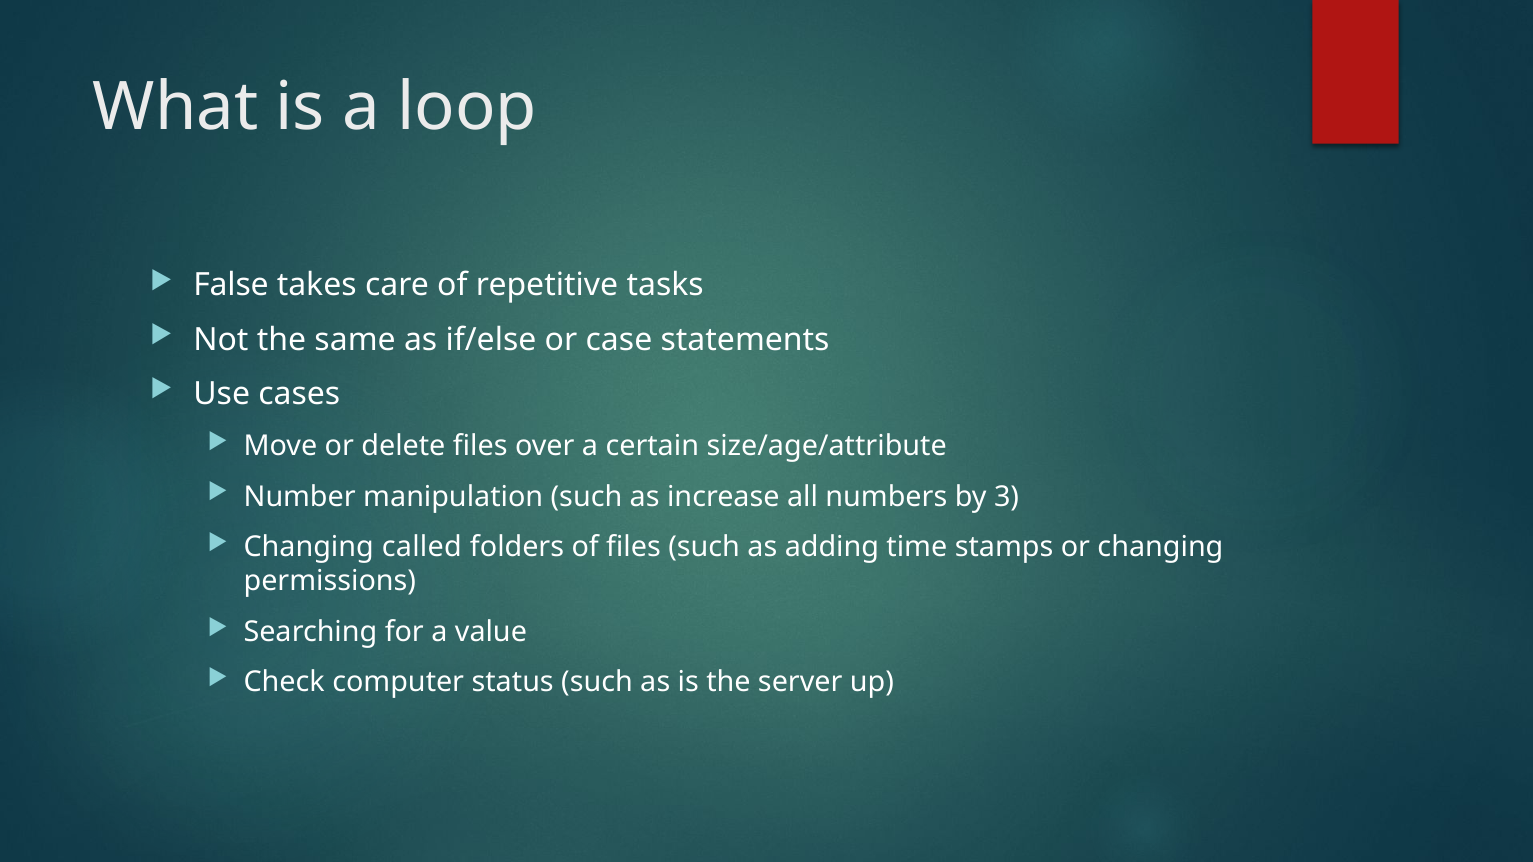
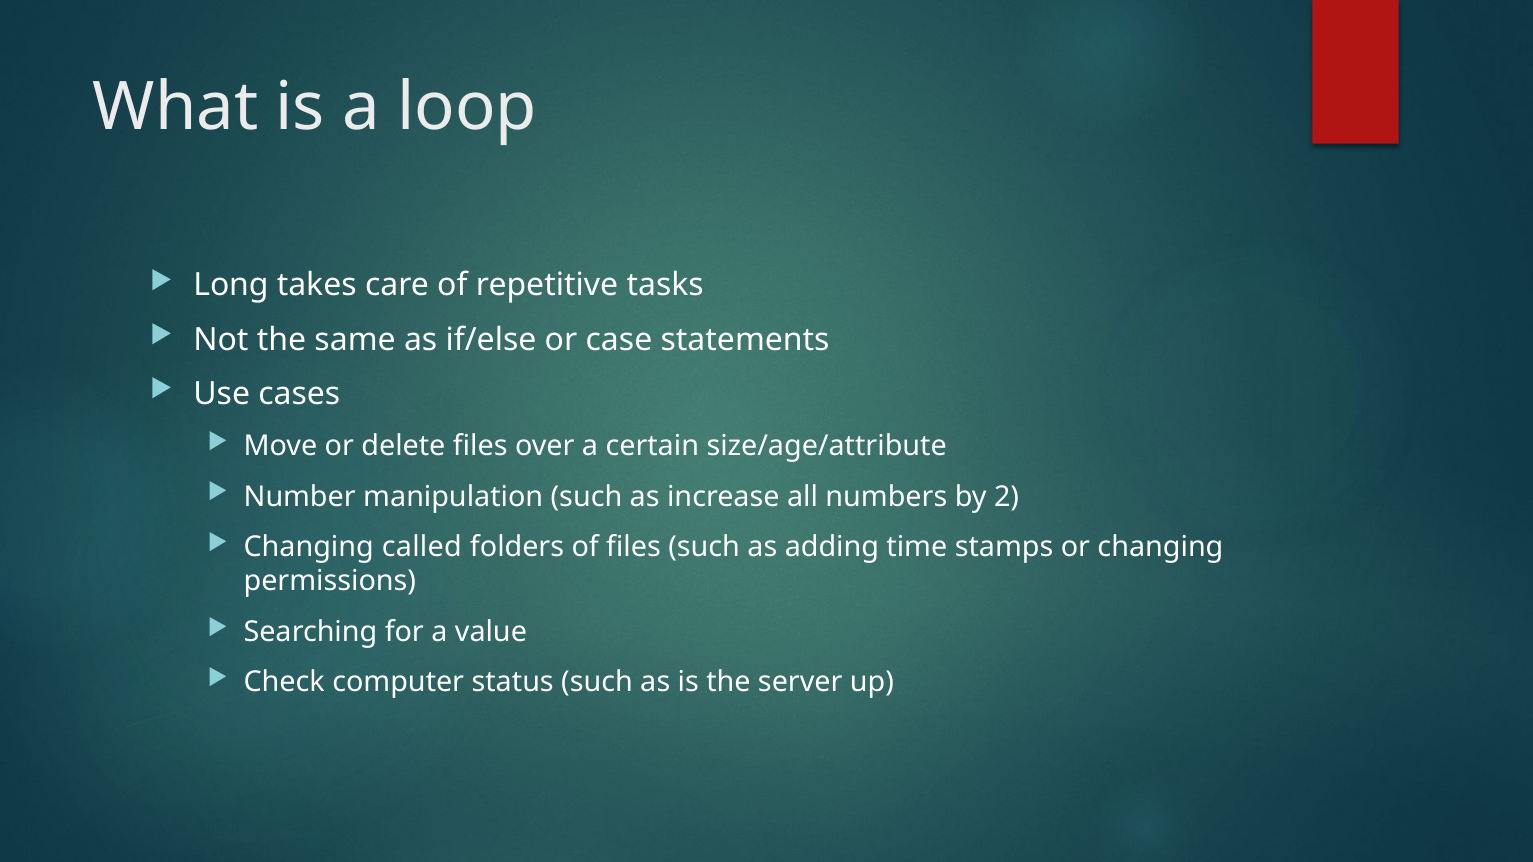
False: False -> Long
3: 3 -> 2
